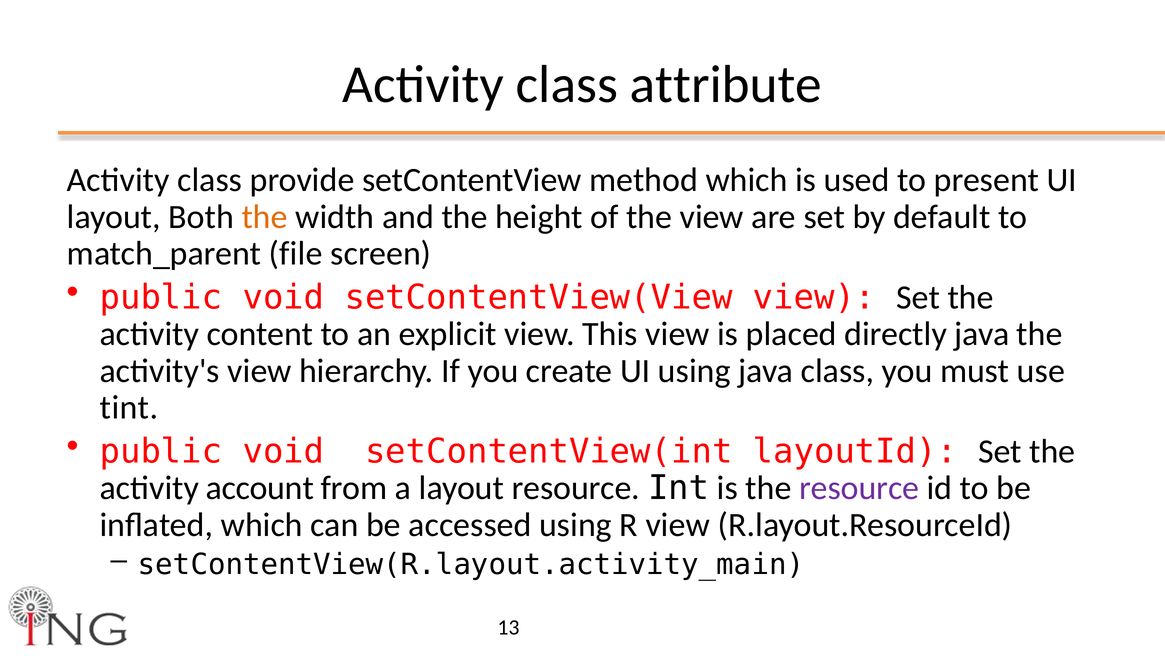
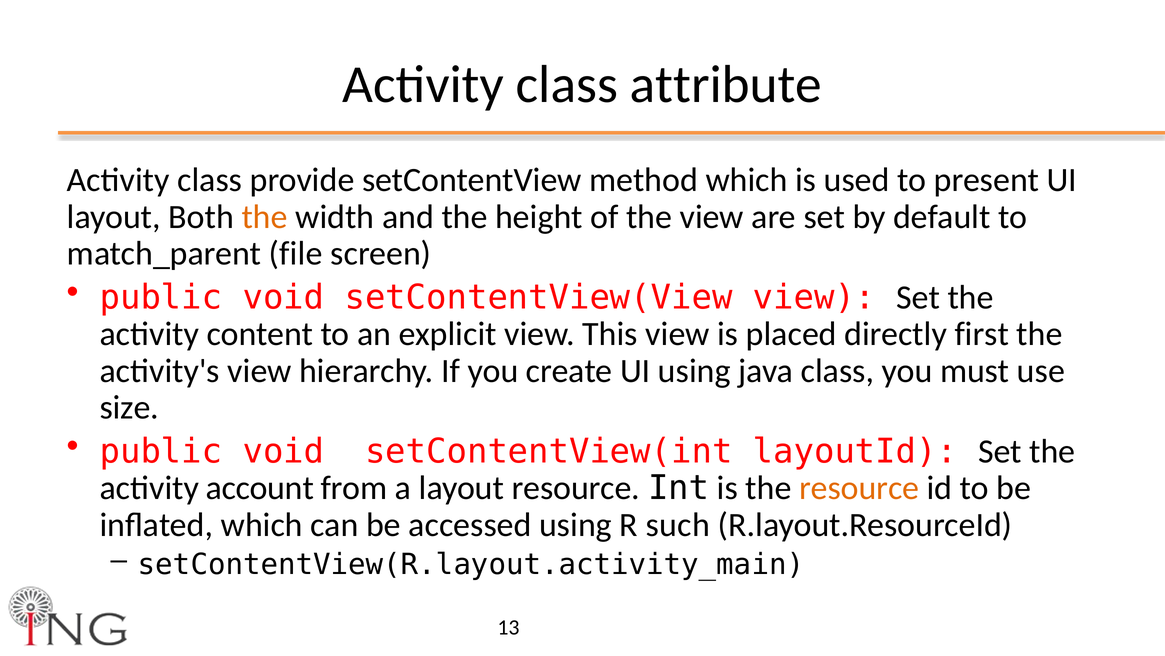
directly java: java -> first
tint: tint -> size
resource at (859, 488) colour: purple -> orange
R view: view -> such
